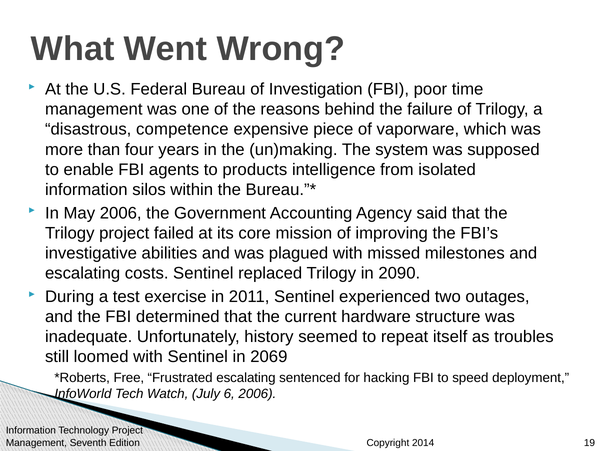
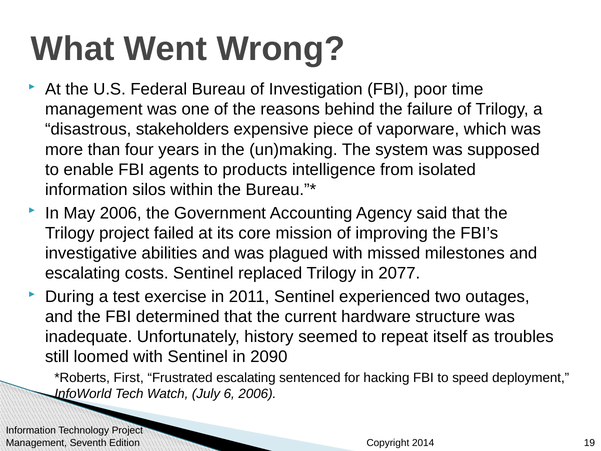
competence: competence -> stakeholders
2090: 2090 -> 2077
2069: 2069 -> 2090
Free: Free -> First
